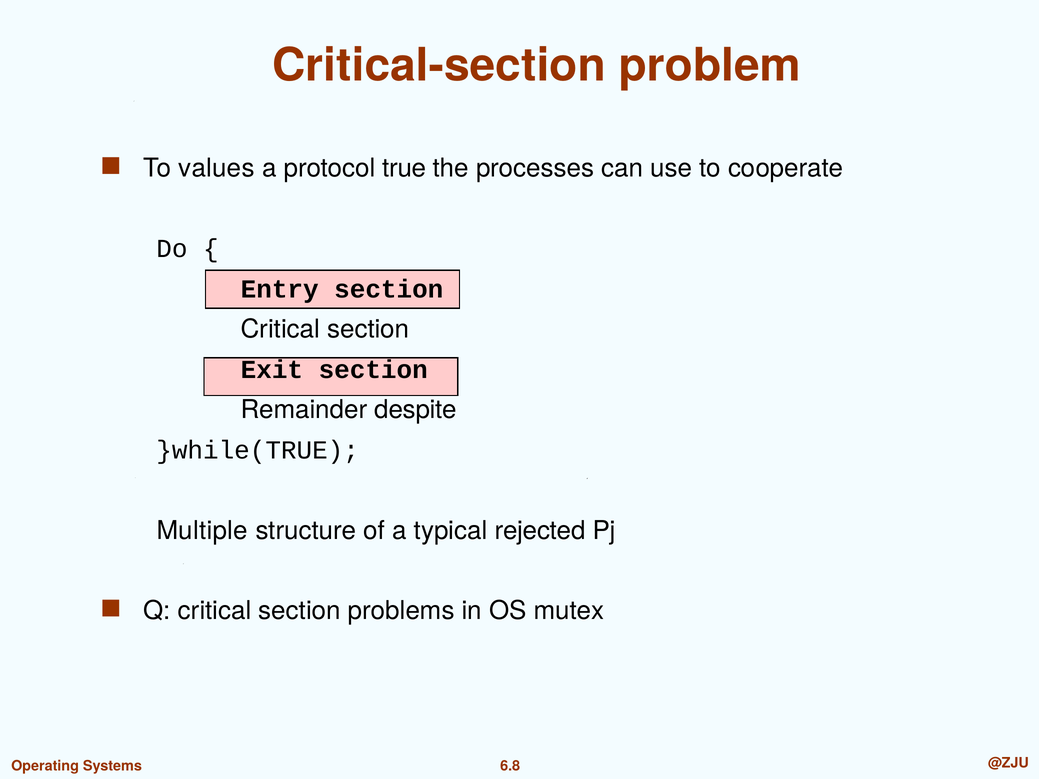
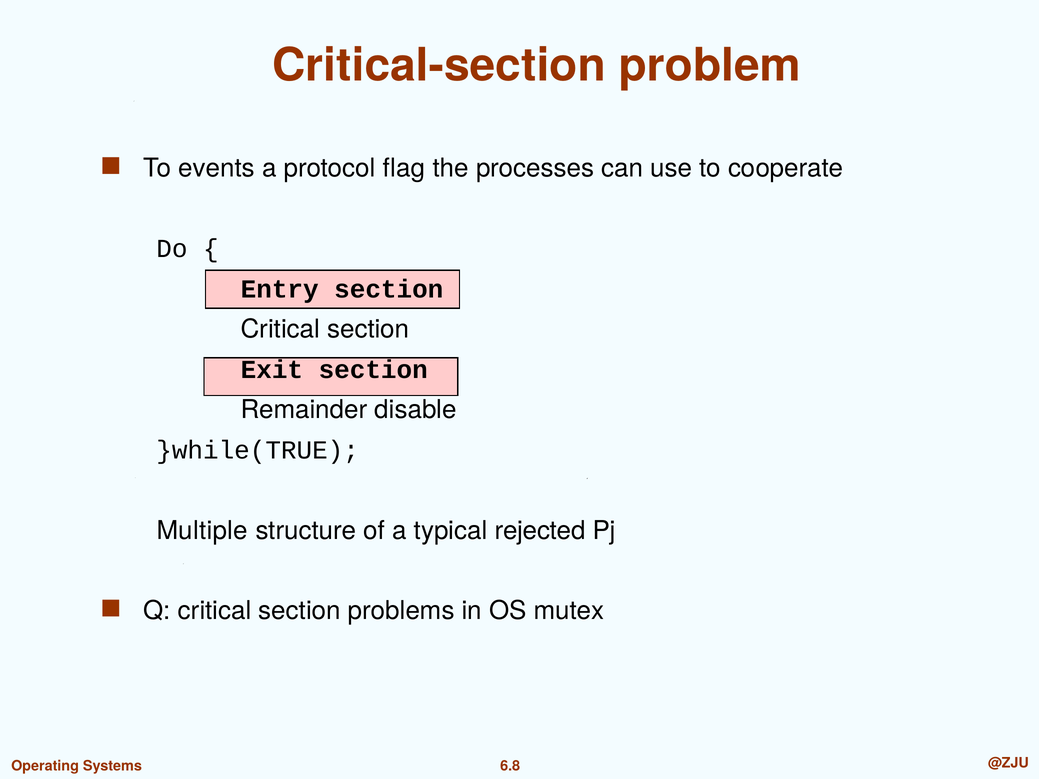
values: values -> events
true: true -> flag
despite: despite -> disable
